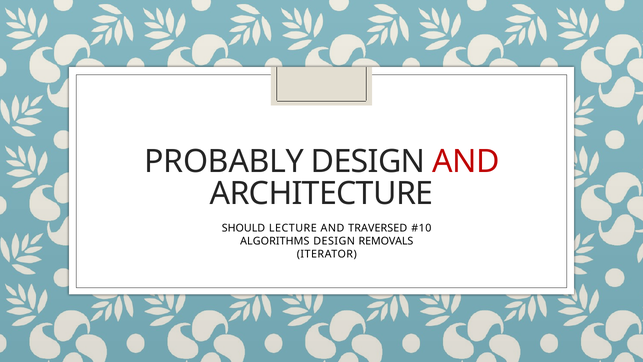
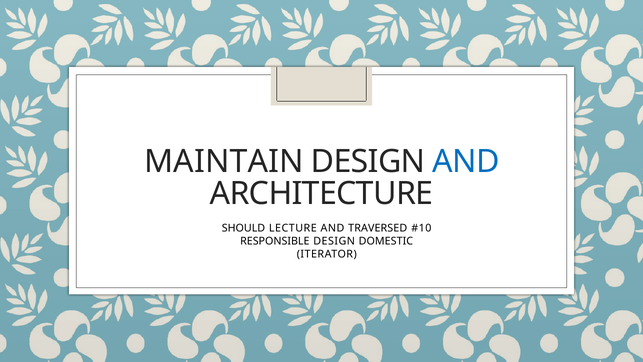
PROBABLY: PROBABLY -> MAINTAIN
AND at (466, 162) colour: red -> blue
ALGORITHMS: ALGORITHMS -> RESPONSIBLE
REMOVALS: REMOVALS -> DOMESTIC
